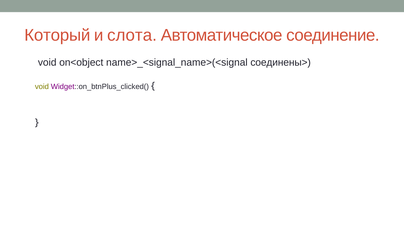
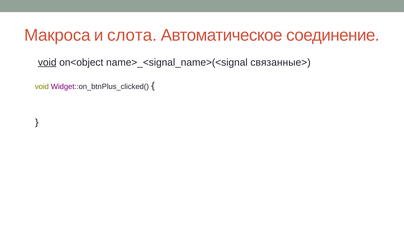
Который: Который -> Макроса
void at (47, 62) underline: none -> present
соединены>: соединены> -> связанные>
